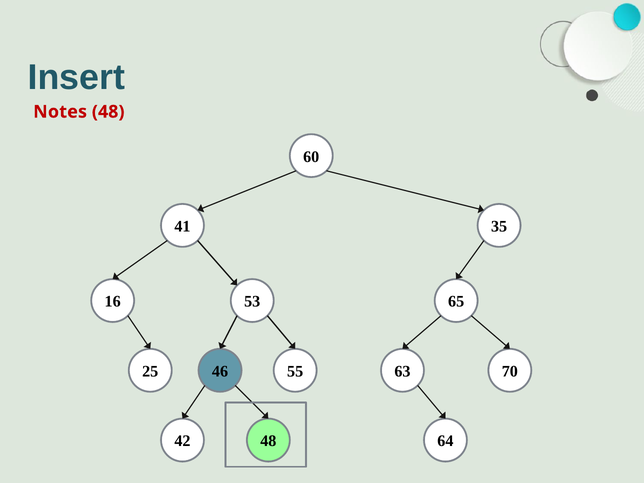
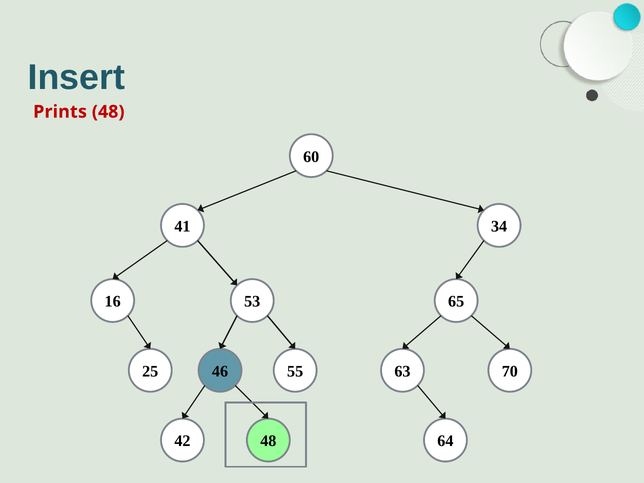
Notes: Notes -> Prints
35: 35 -> 34
